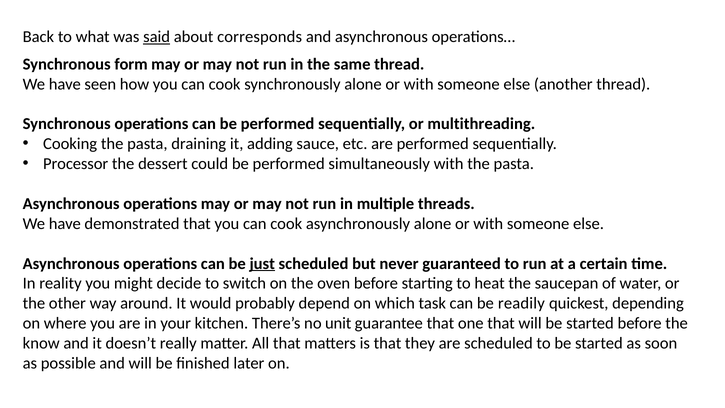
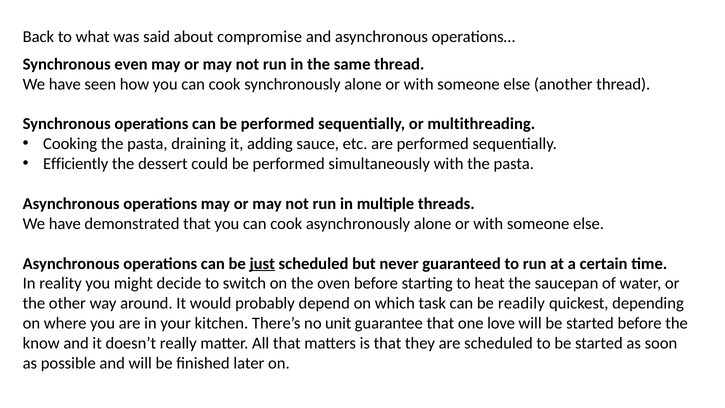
said underline: present -> none
corresponds: corresponds -> compromise
form: form -> even
Processor: Processor -> Efficiently
one that: that -> love
